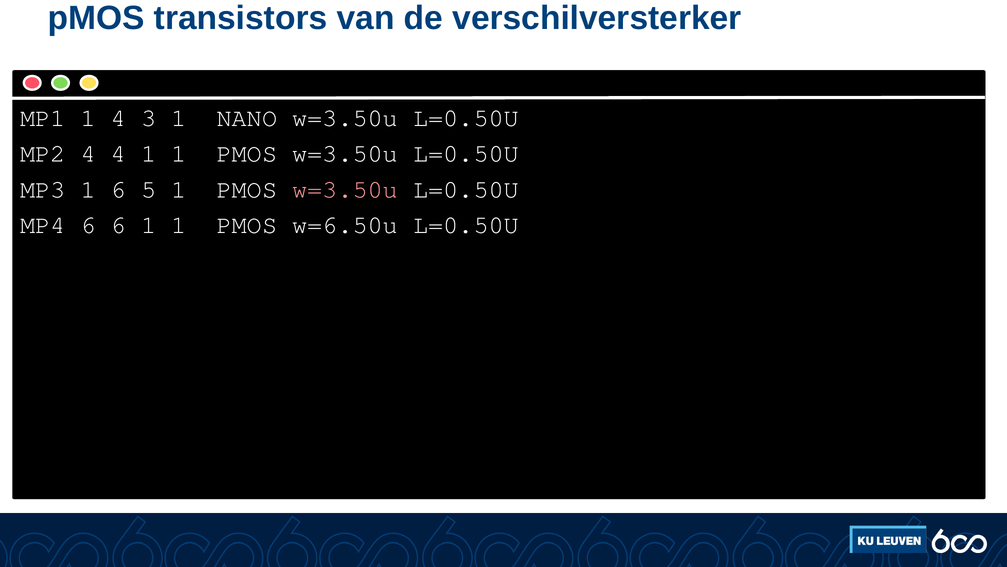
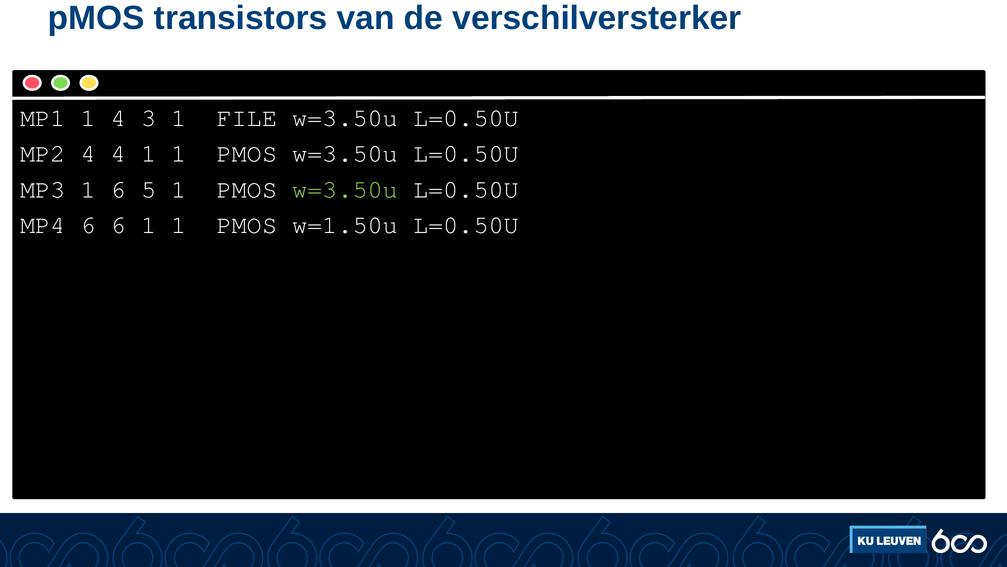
NANO: NANO -> FILE
w=3.50u at (345, 189) colour: pink -> light green
w=6.50u: w=6.50u -> w=1.50u
